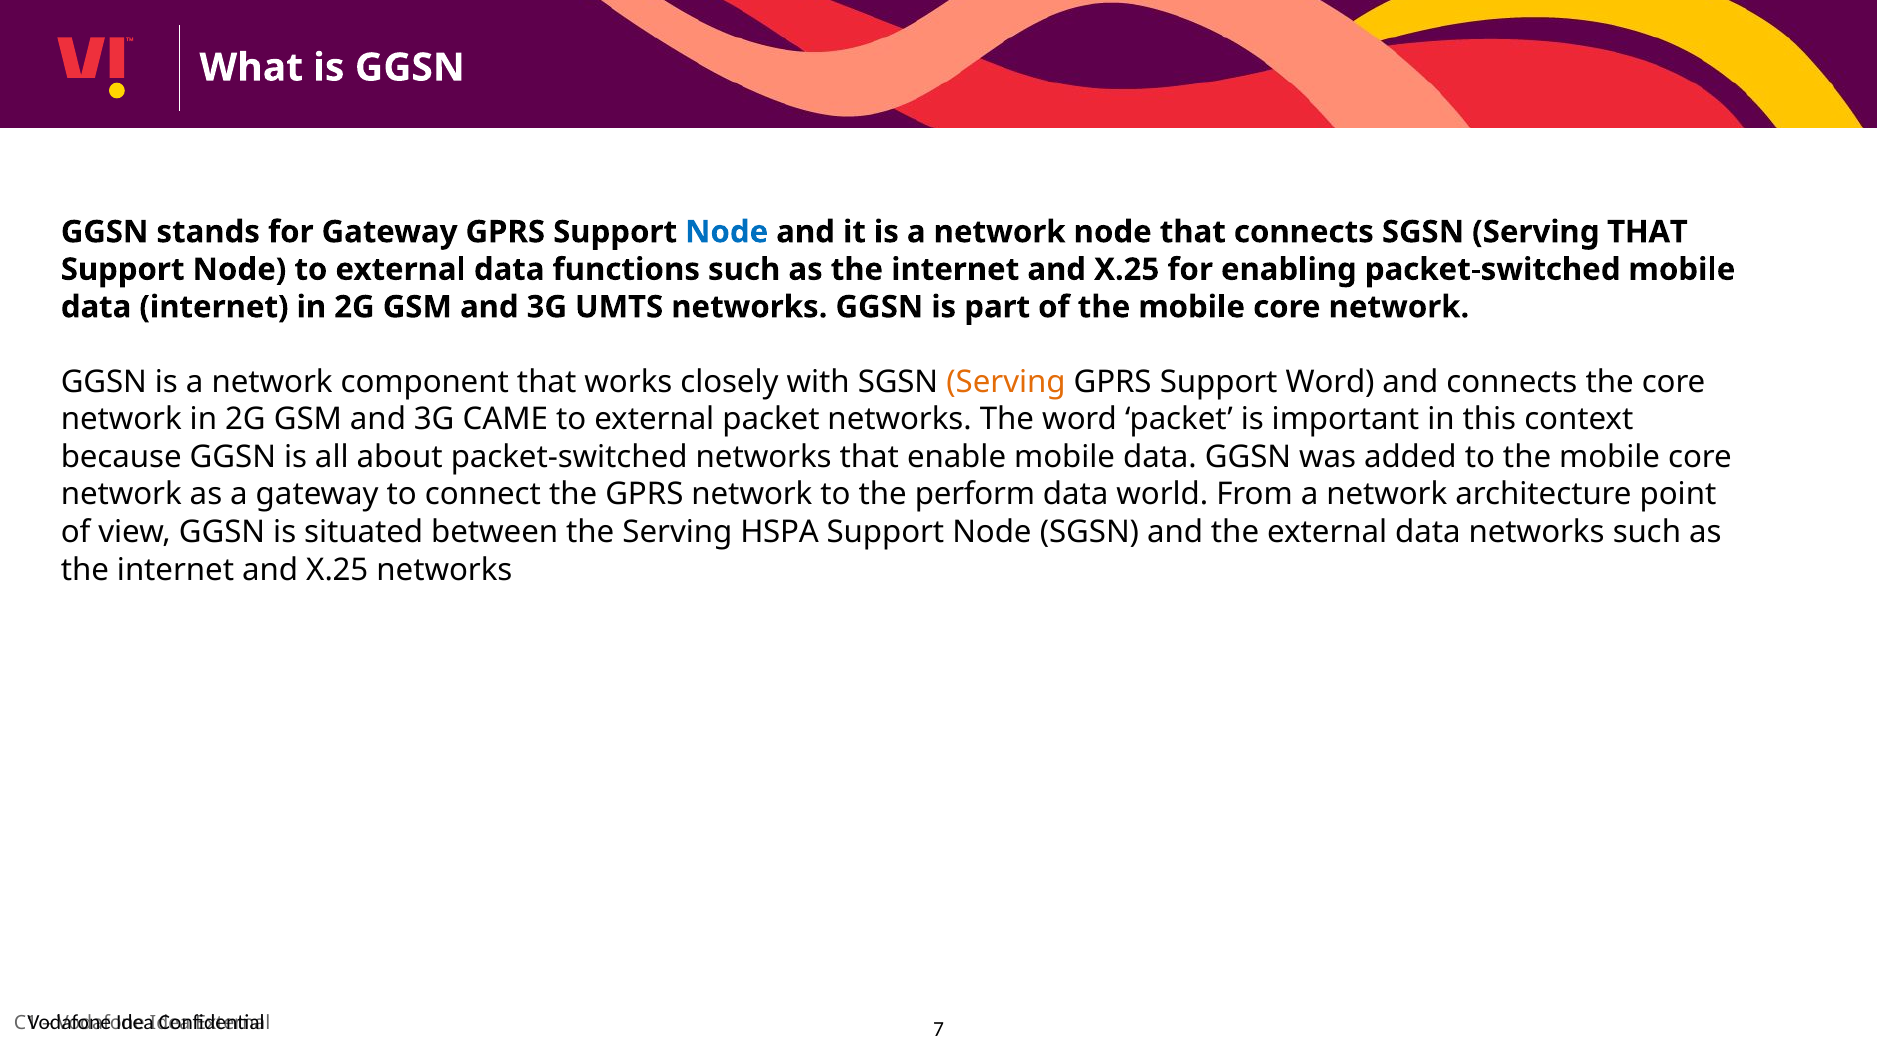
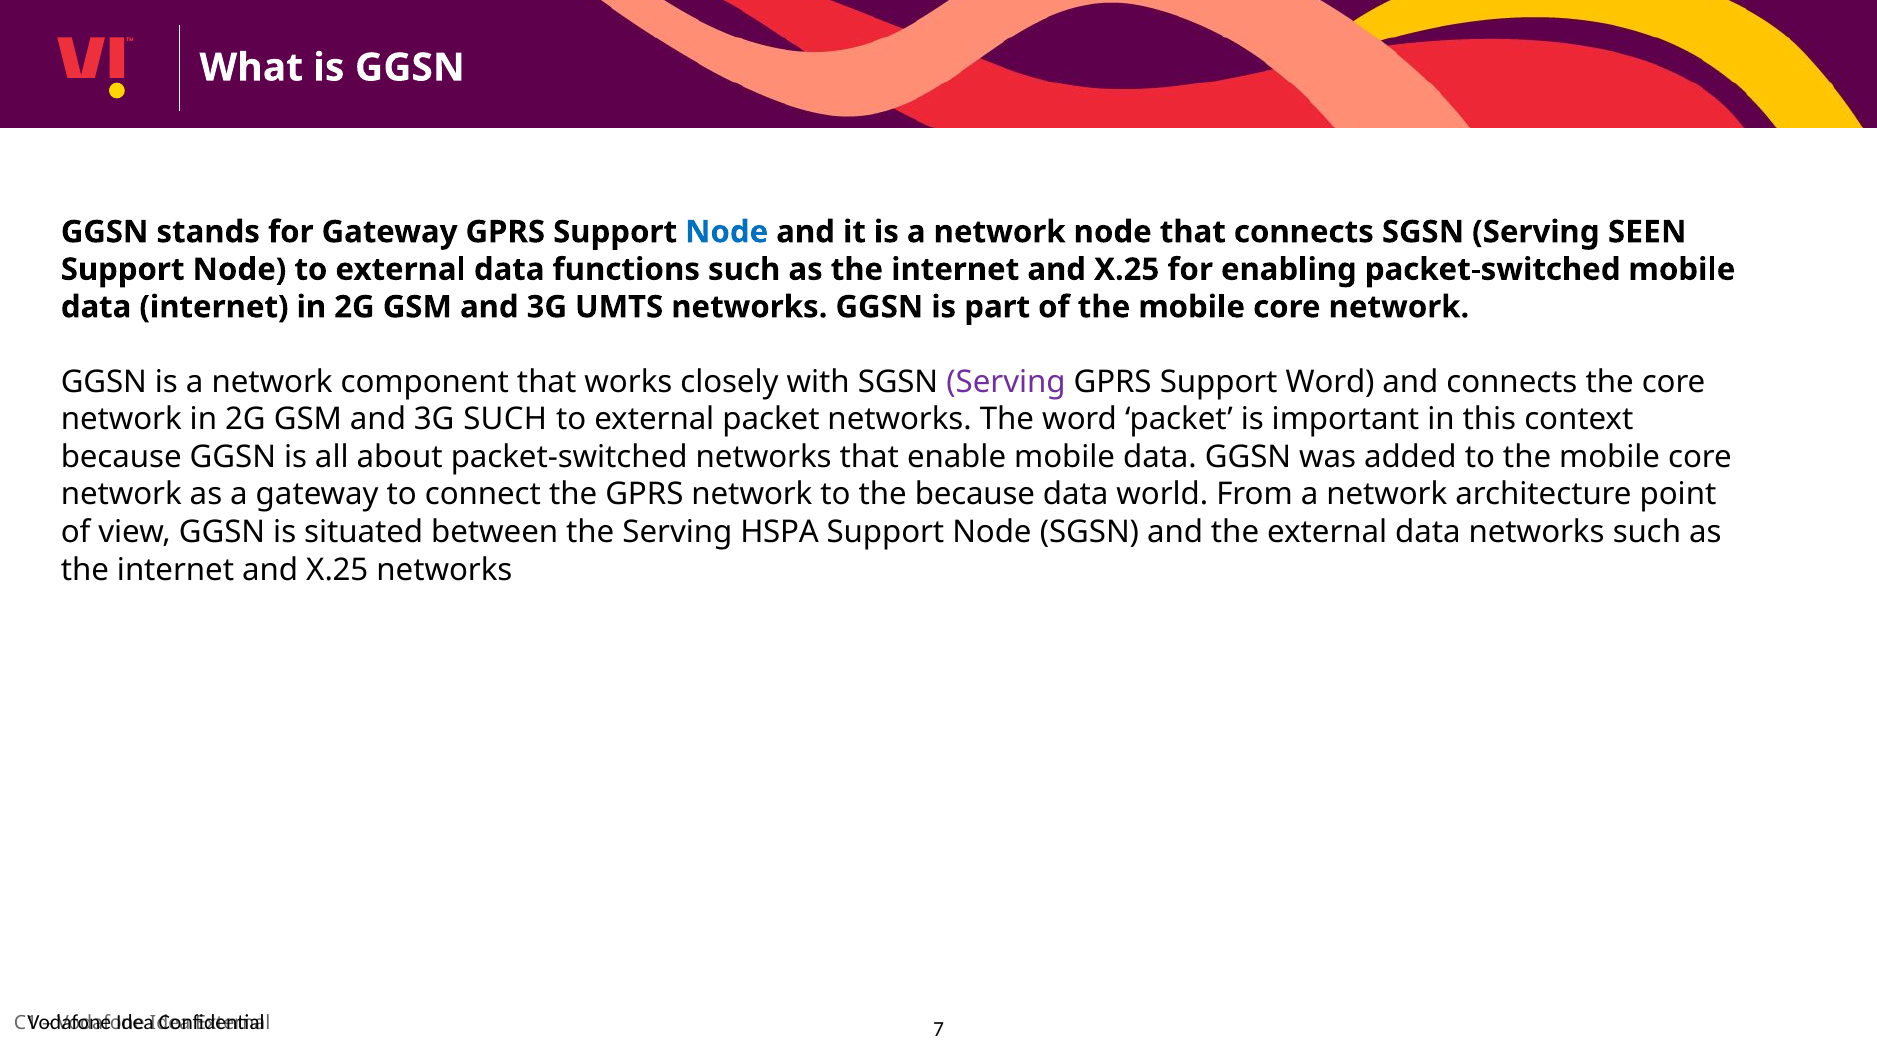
Serving THAT: THAT -> SEEN
Serving at (1006, 382) colour: orange -> purple
3G CAME: CAME -> SUCH
the perform: perform -> because
